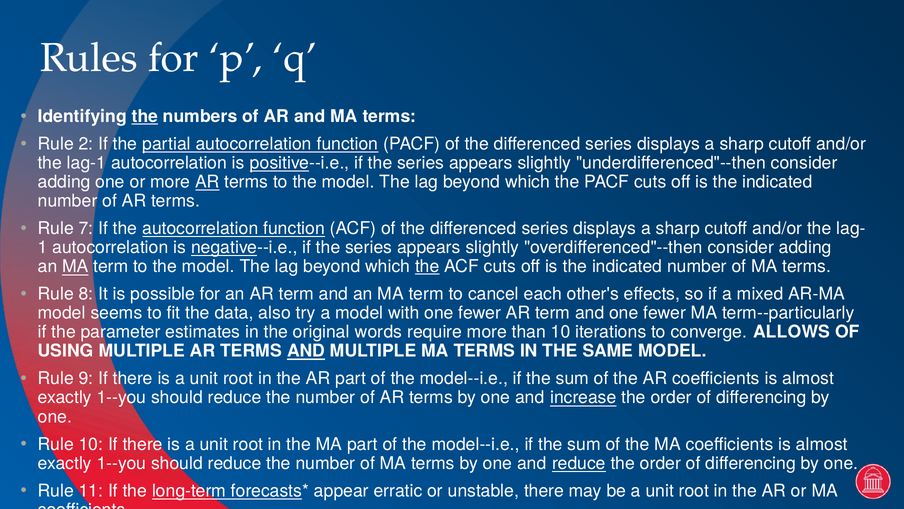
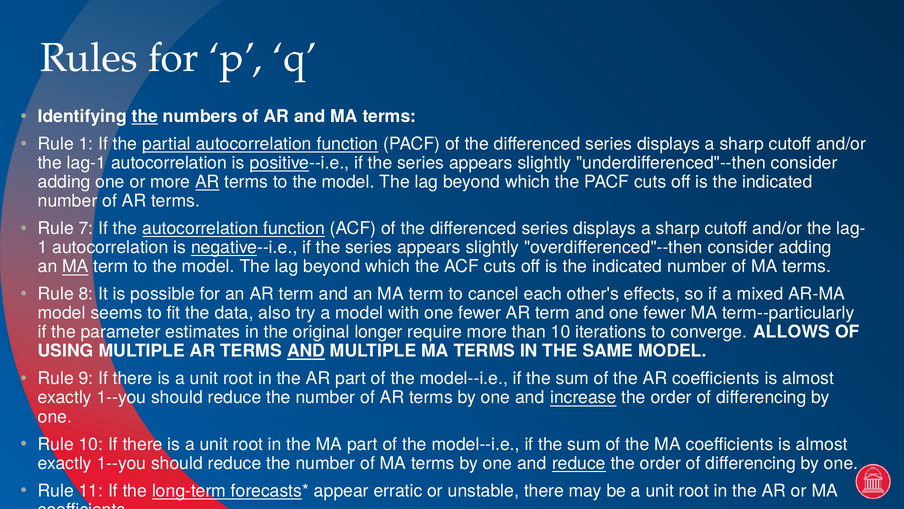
Rule 2: 2 -> 1
the at (427, 266) underline: present -> none
words: words -> longer
